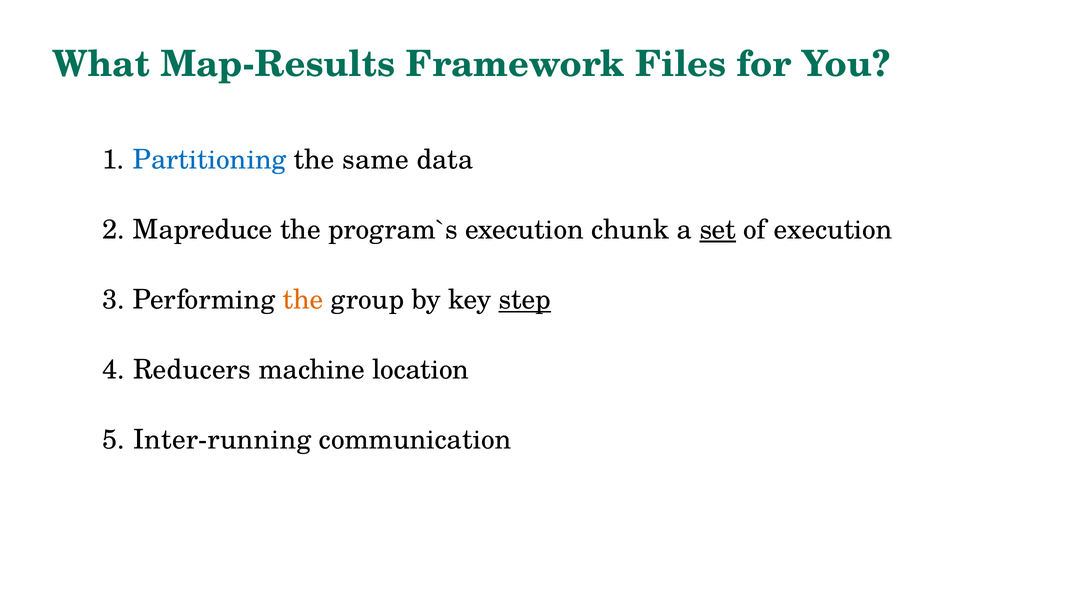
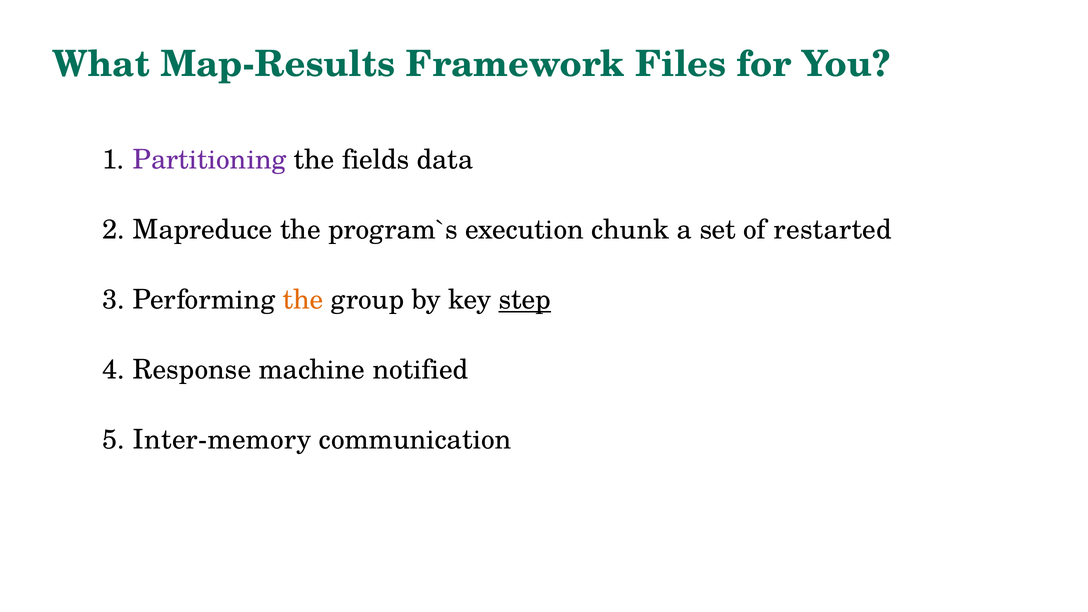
Partitioning colour: blue -> purple
same: same -> fields
set underline: present -> none
of execution: execution -> restarted
Reducers: Reducers -> Response
location: location -> notified
Inter-running: Inter-running -> Inter-memory
